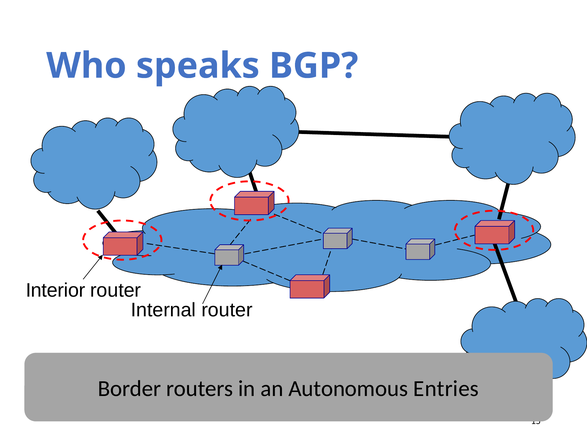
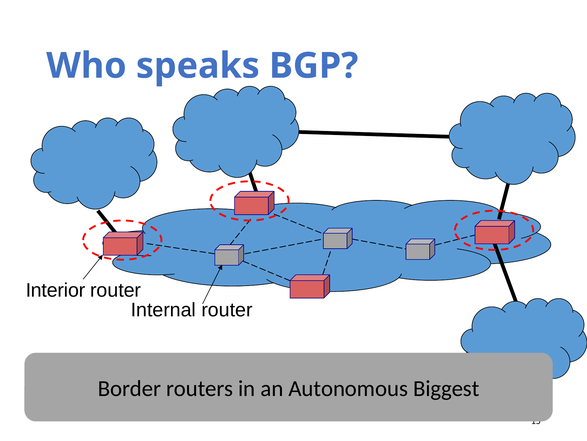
Entries: Entries -> Biggest
